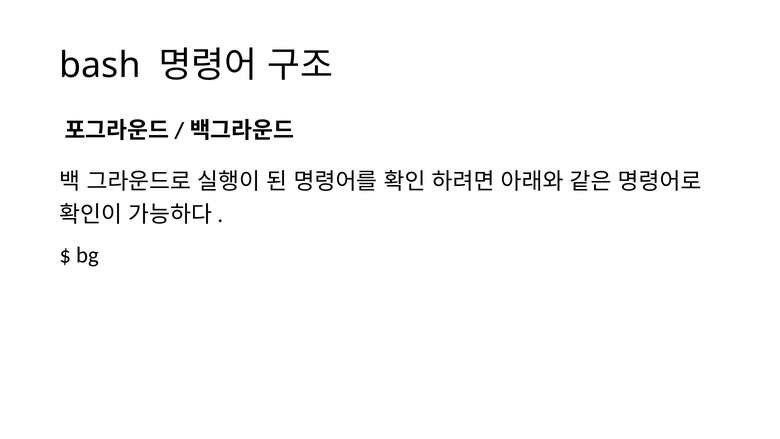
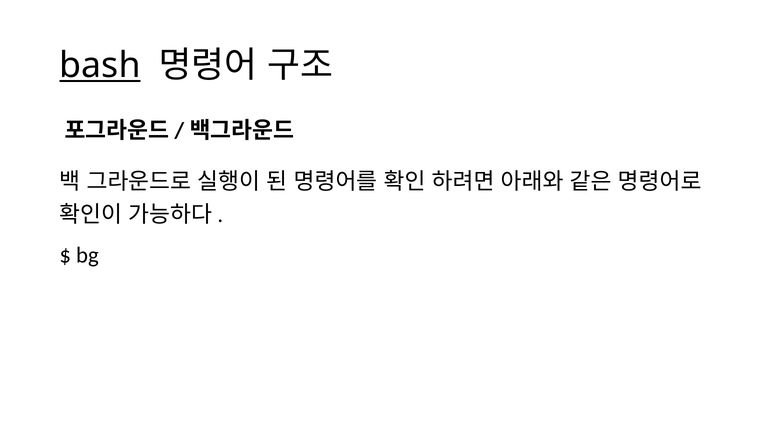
bash underline: none -> present
